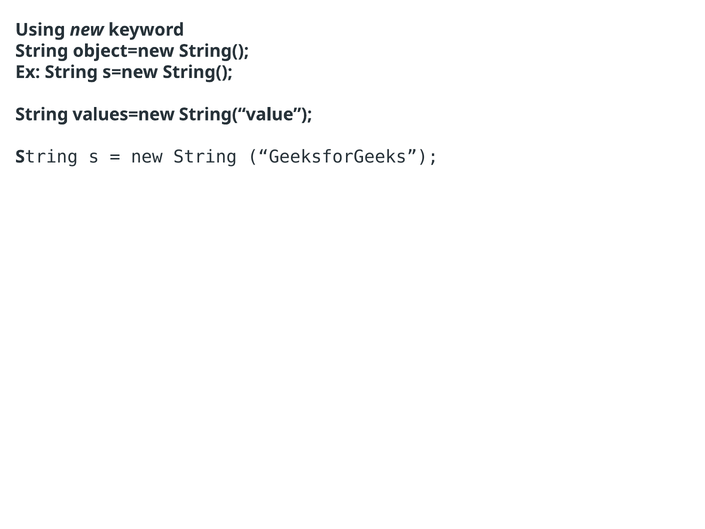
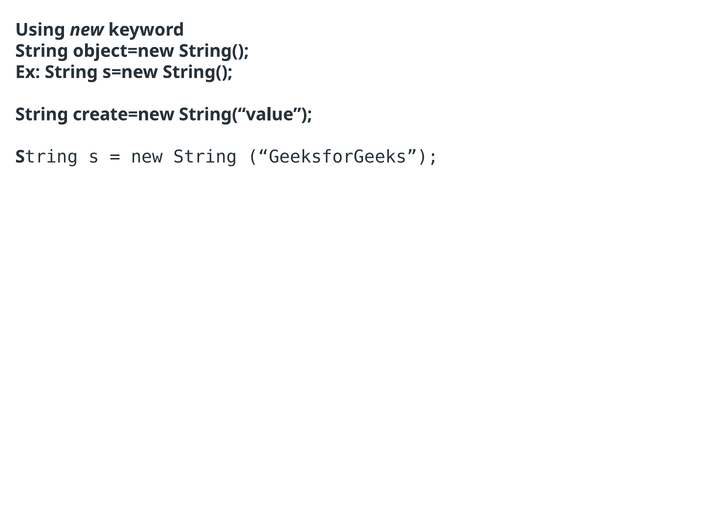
values=new: values=new -> create=new
